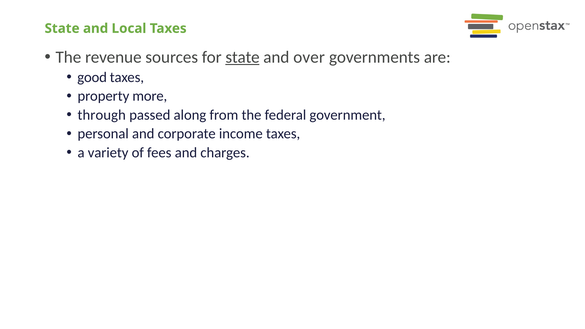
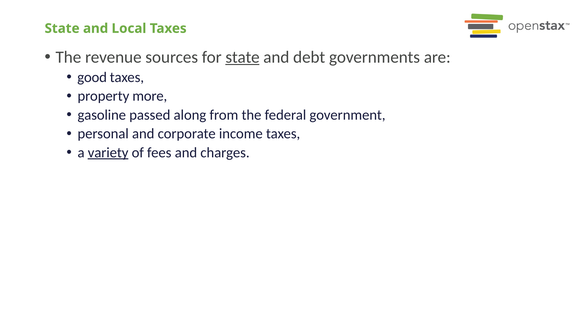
over: over -> debt
through: through -> gasoline
variety underline: none -> present
